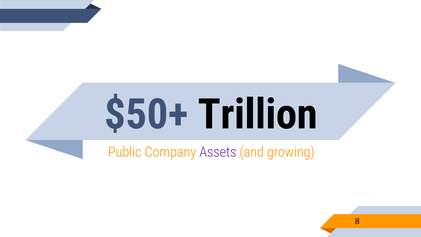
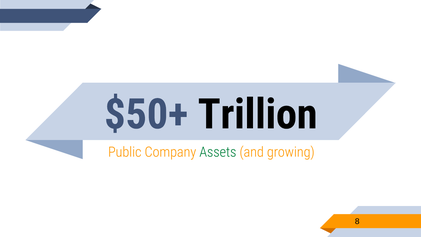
Assets colour: purple -> green
